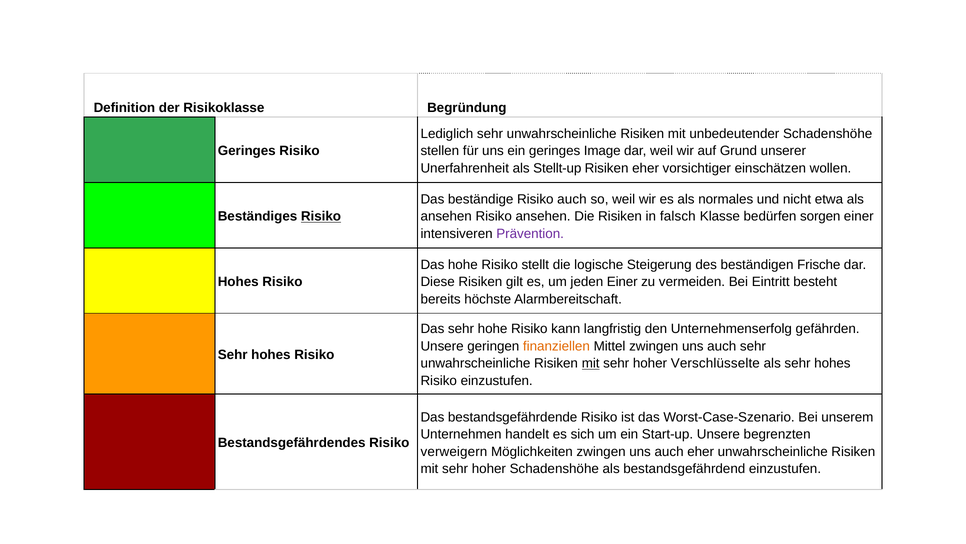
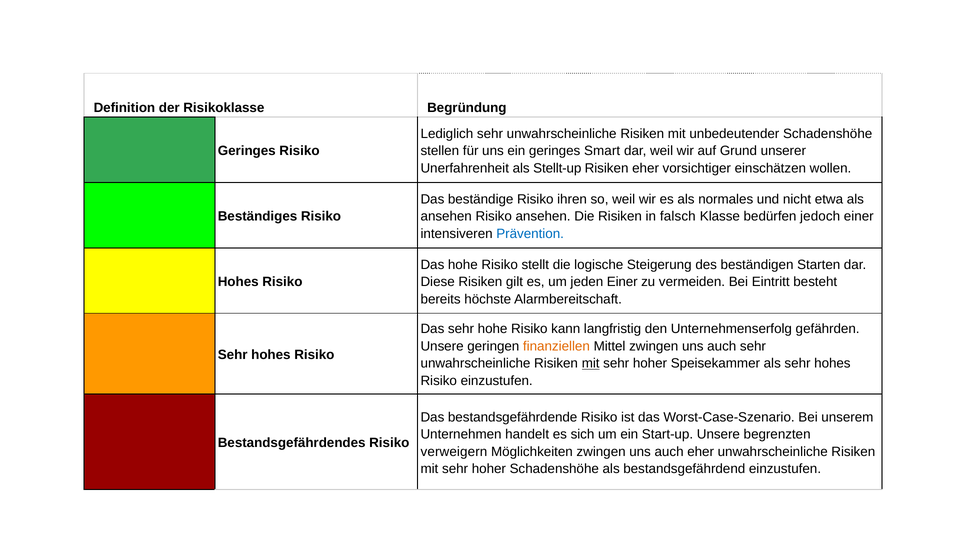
Image: Image -> Smart
Risiko auch: auch -> ihren
Risiko at (321, 216) underline: present -> none
sorgen: sorgen -> jedoch
Prävention colour: purple -> blue
Frische: Frische -> Starten
Verschlüsselte: Verschlüsselte -> Speisekammer
